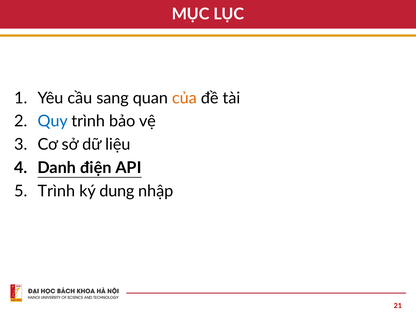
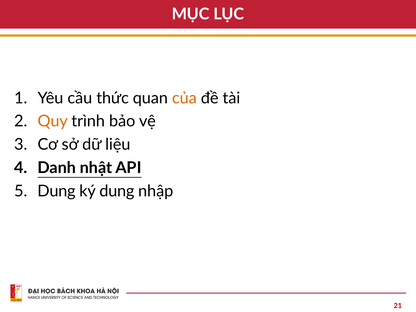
sang: sang -> thức
Quy colour: blue -> orange
điện: điện -> nhật
Trình at (56, 191): Trình -> Dung
